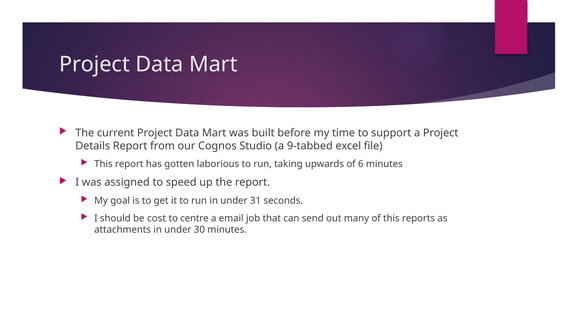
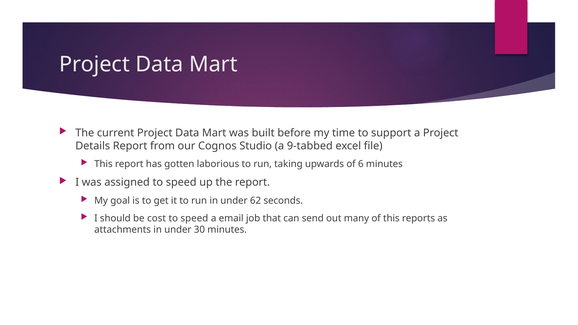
31: 31 -> 62
centre at (194, 218): centre -> speed
